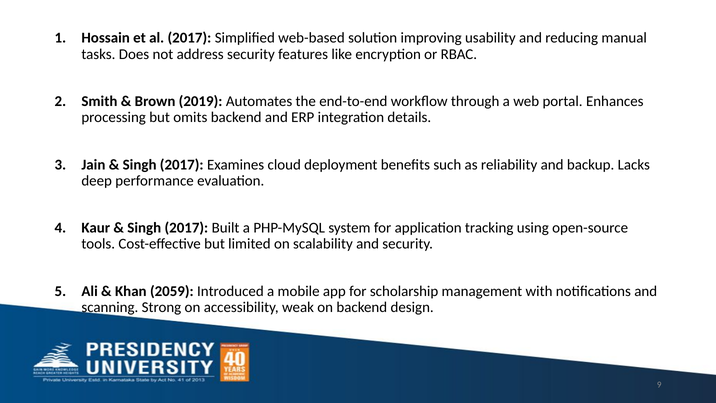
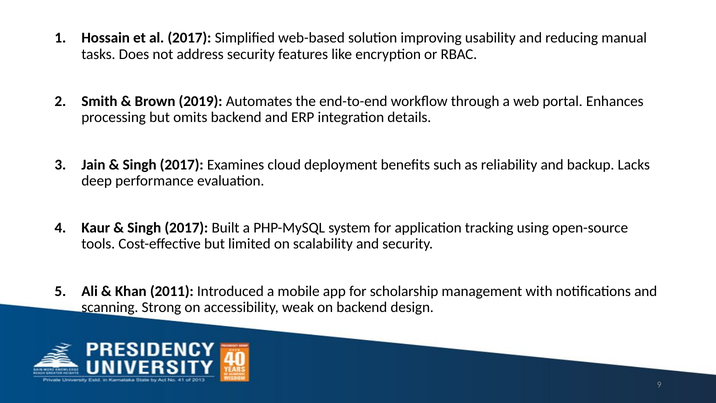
2059: 2059 -> 2011
